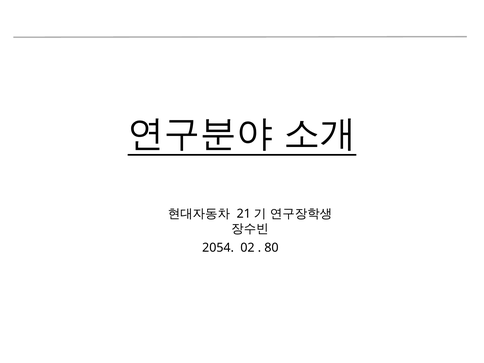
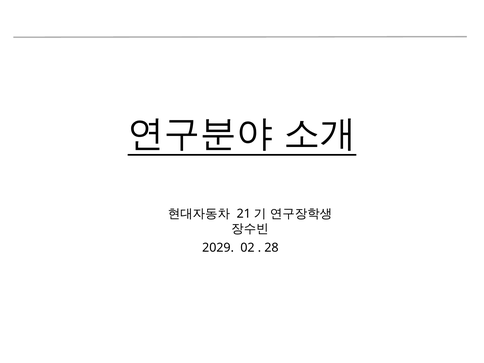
2054: 2054 -> 2029
80: 80 -> 28
